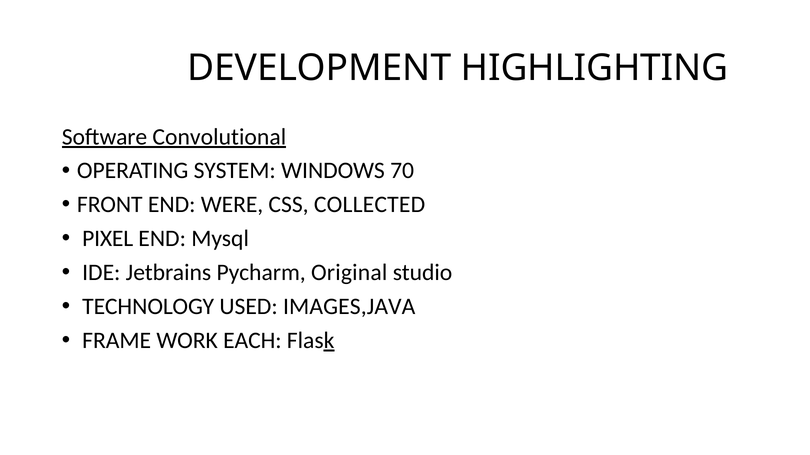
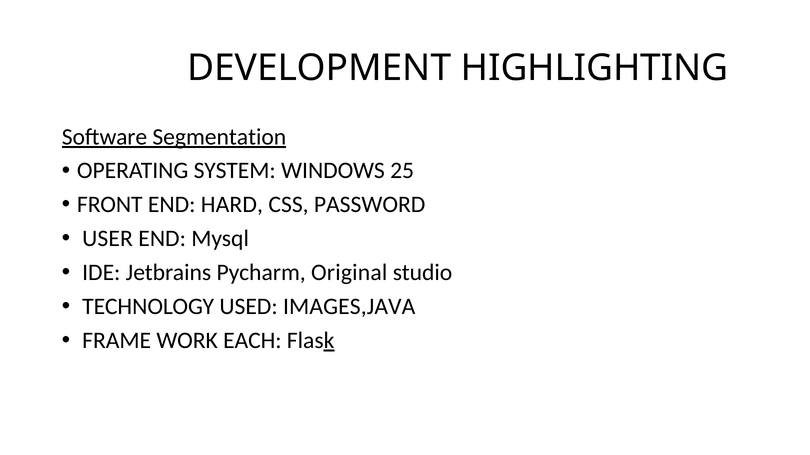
Convolutional: Convolutional -> Segmentation
70: 70 -> 25
WERE: WERE -> HARD
COLLECTED: COLLECTED -> PASSWORD
PIXEL: PIXEL -> USER
